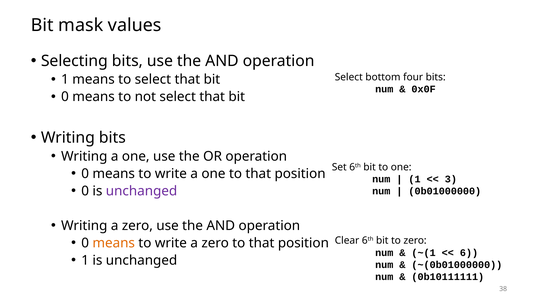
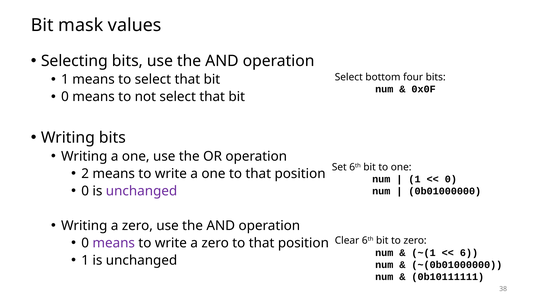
0 at (85, 173): 0 -> 2
3 at (451, 179): 3 -> 0
means at (114, 243) colour: orange -> purple
